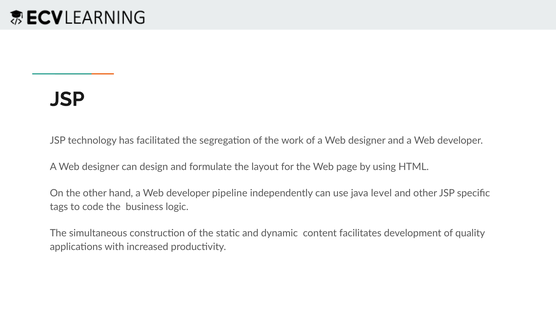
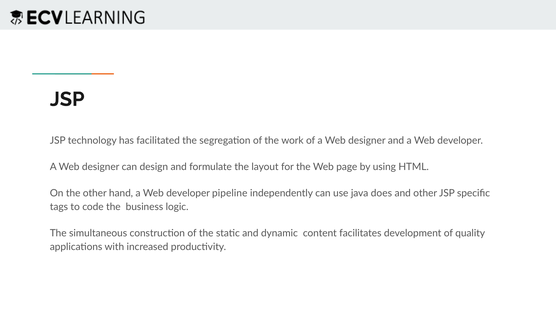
level: level -> does
